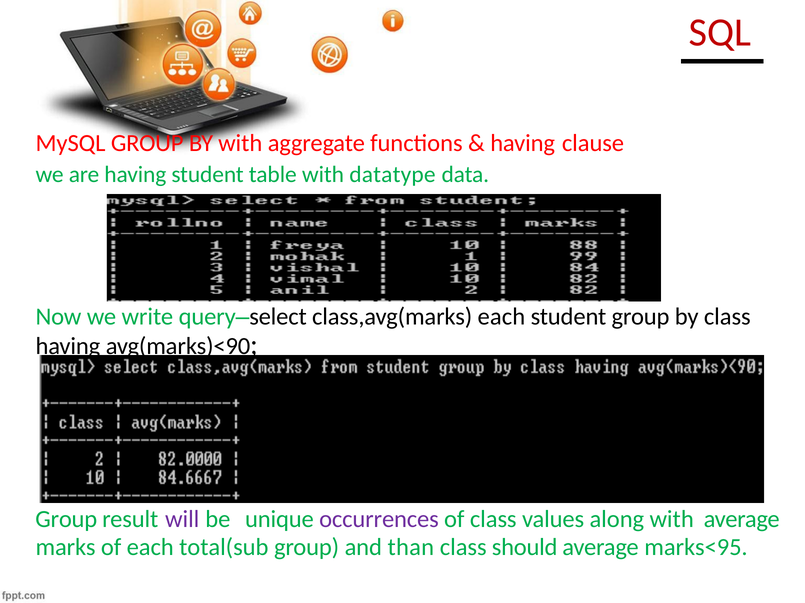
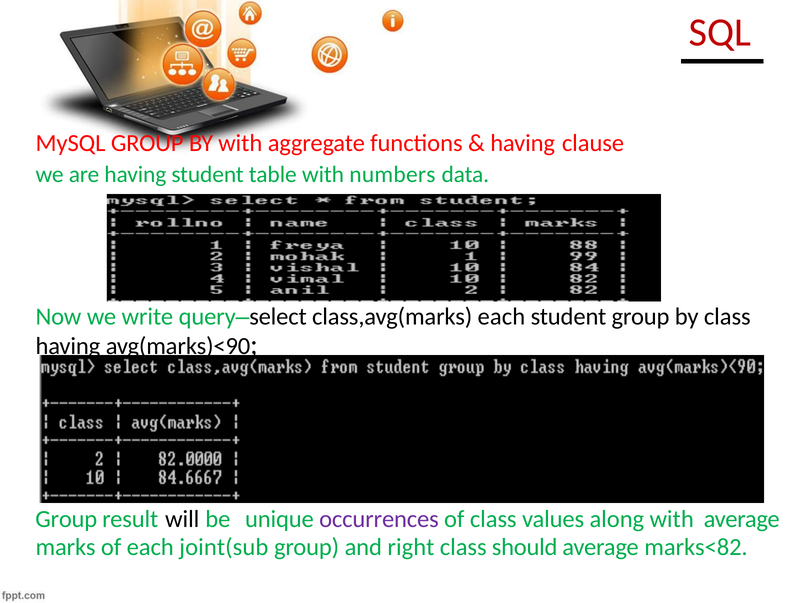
datatype: datatype -> numbers
will colour: purple -> black
total(sub: total(sub -> joint(sub
than: than -> right
marks<95: marks<95 -> marks<82
